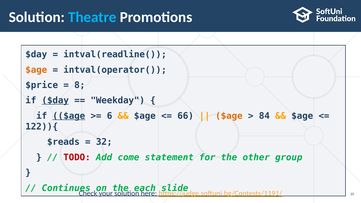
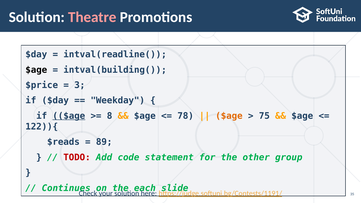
Theatre colour: light blue -> pink
$age at (36, 70) colour: orange -> black
intval(operator(: intval(operator( -> intval(building(
8: 8 -> 3
$day at (55, 101) underline: present -> none
6: 6 -> 8
66: 66 -> 78
84: 84 -> 75
32: 32 -> 89
come: come -> code
